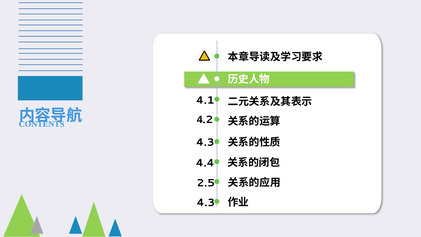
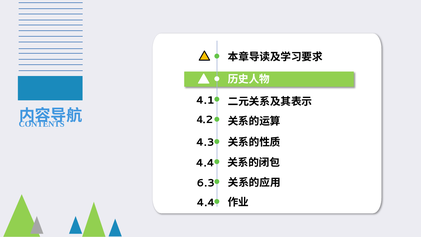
2.5: 2.5 -> 6.3
4.3 at (206, 203): 4.3 -> 4.4
